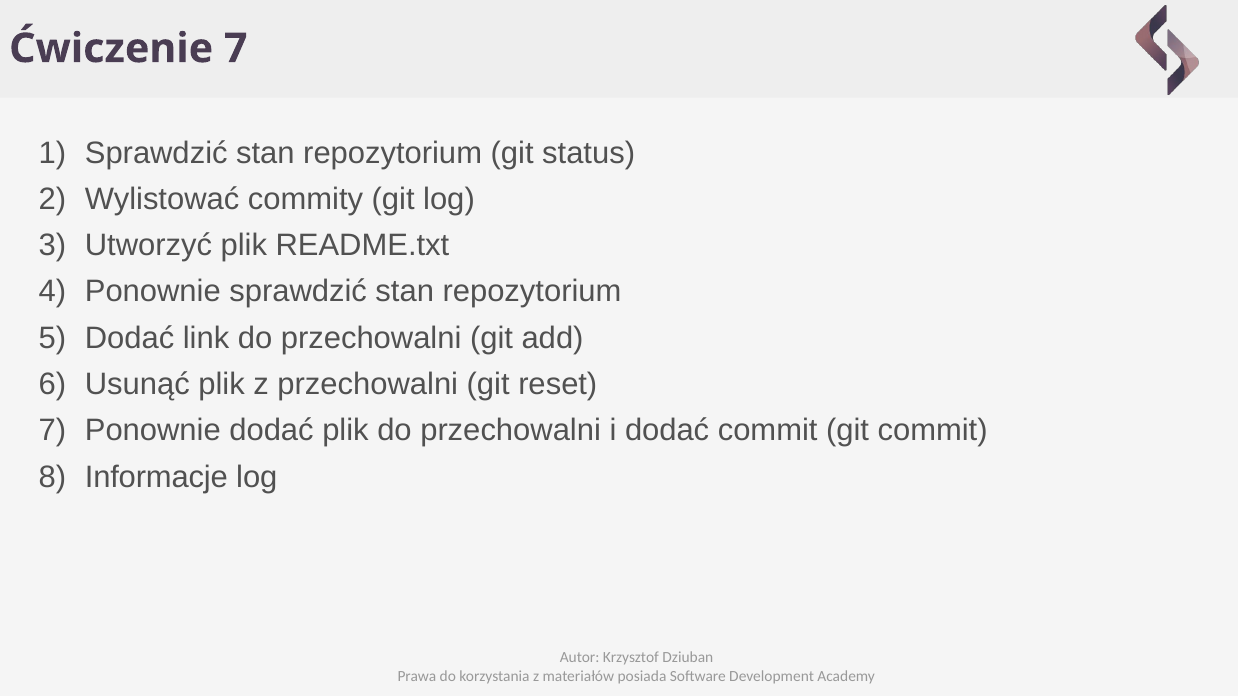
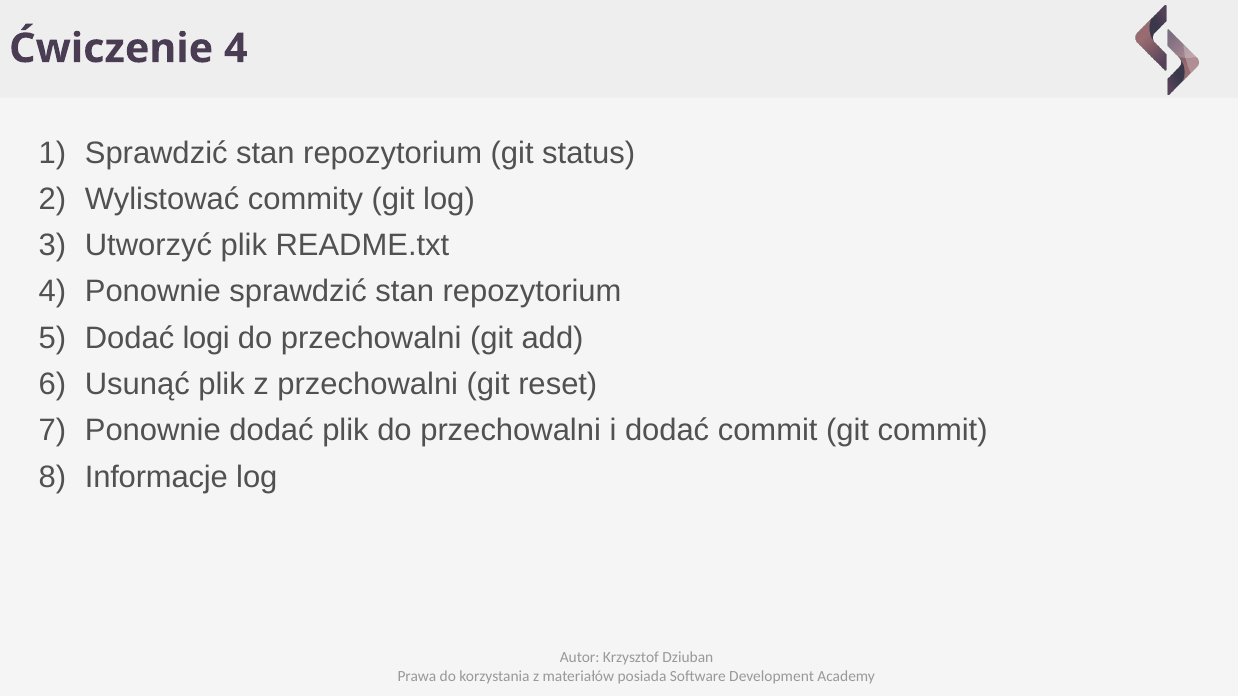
Ćwiczenie 7: 7 -> 4
link: link -> logi
